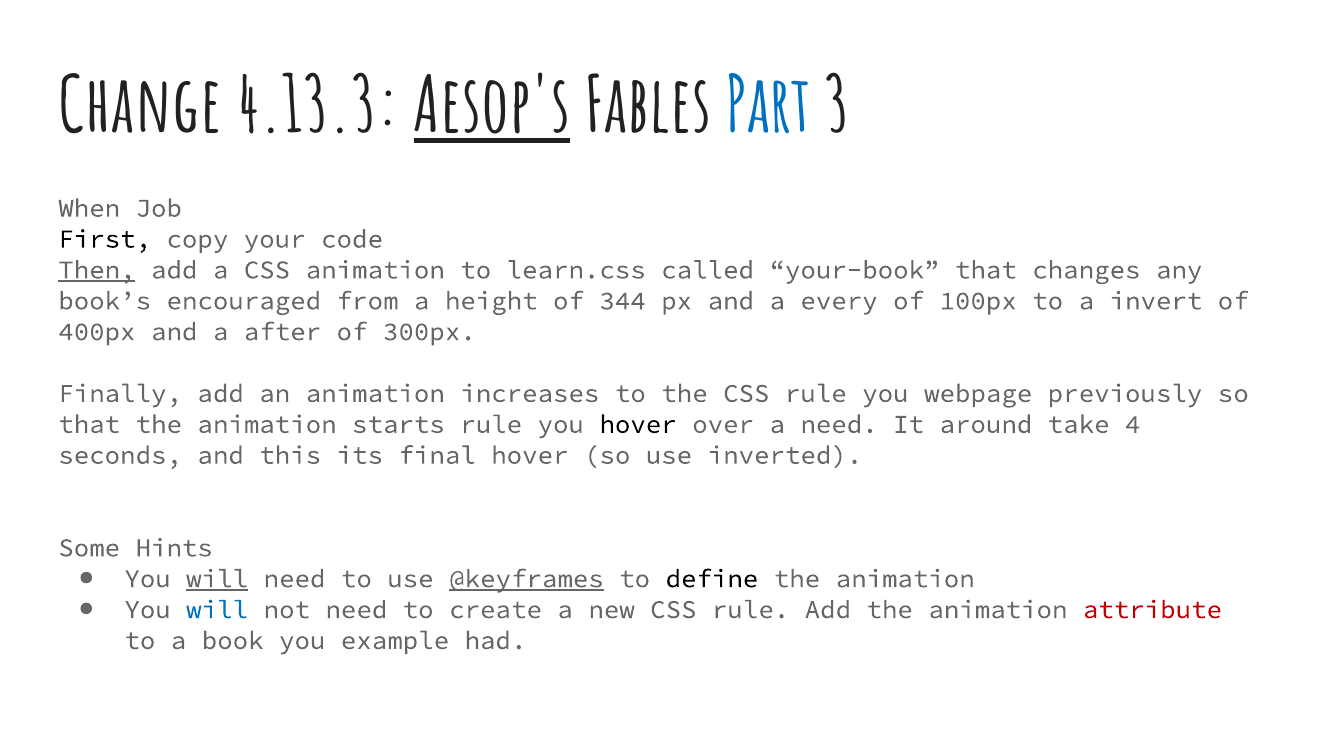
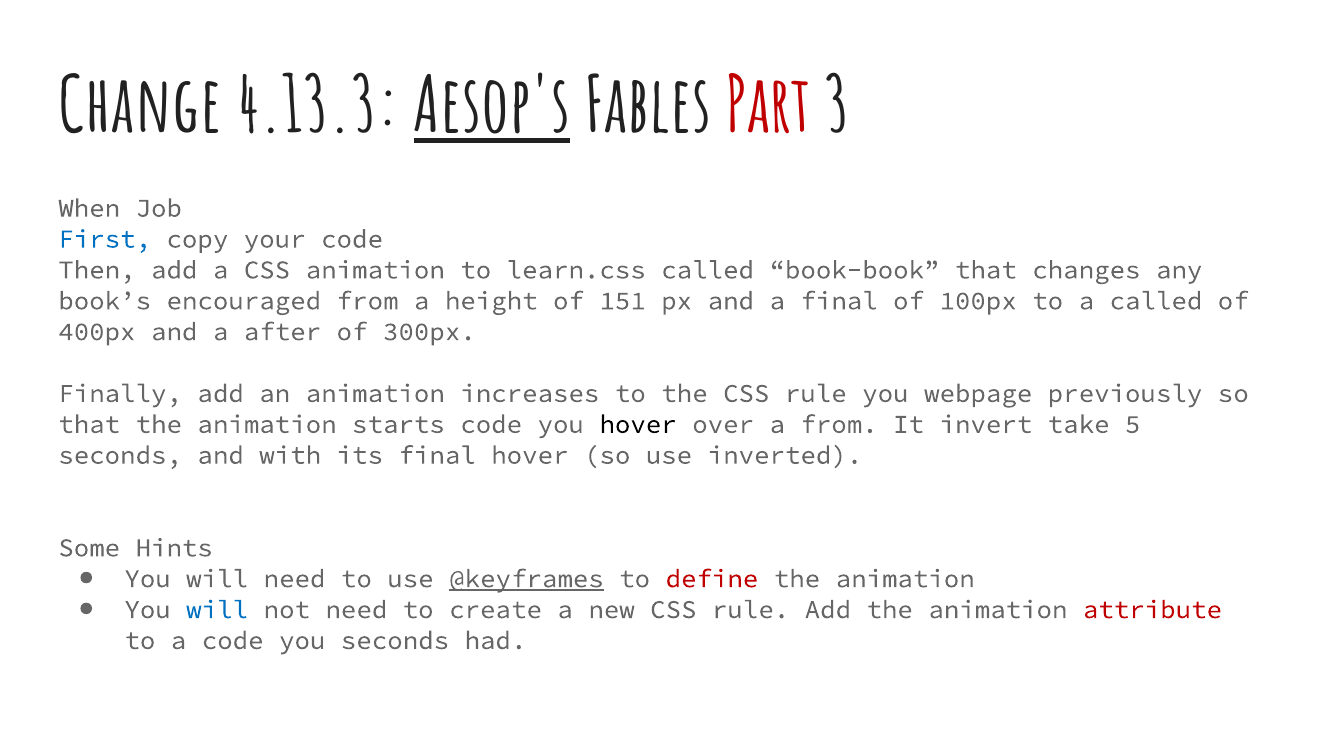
Part colour: blue -> red
First colour: black -> blue
Then underline: present -> none
your-book: your-book -> book-book
344: 344 -> 151
a every: every -> final
a invert: invert -> called
starts rule: rule -> code
a need: need -> from
around: around -> invert
4: 4 -> 5
this: this -> with
will at (217, 579) underline: present -> none
define colour: black -> red
a book: book -> code
you example: example -> seconds
